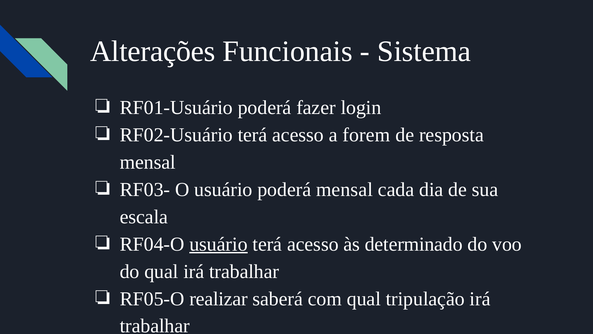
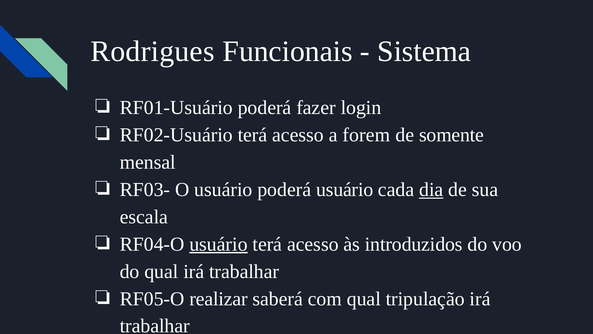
Alterações: Alterações -> Rodrigues
resposta: resposta -> somente
poderá mensal: mensal -> usuário
dia underline: none -> present
determinado: determinado -> introduzidos
